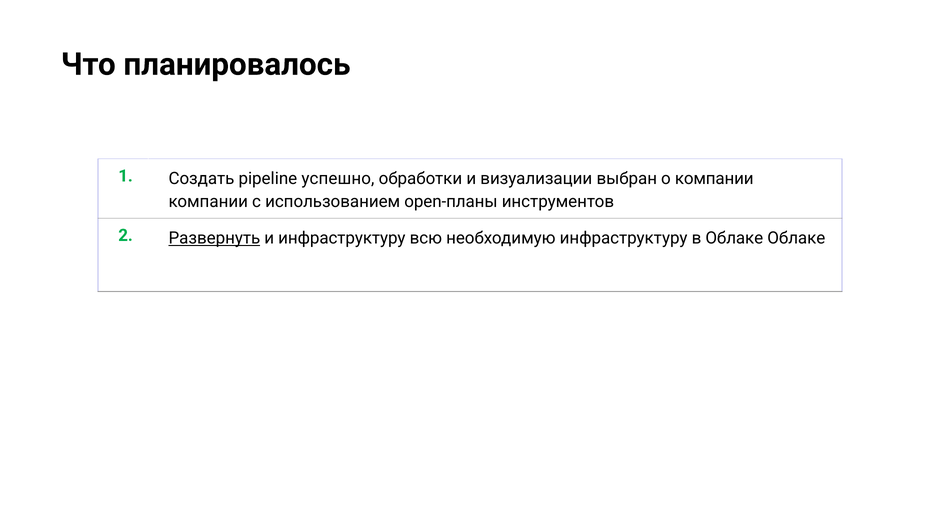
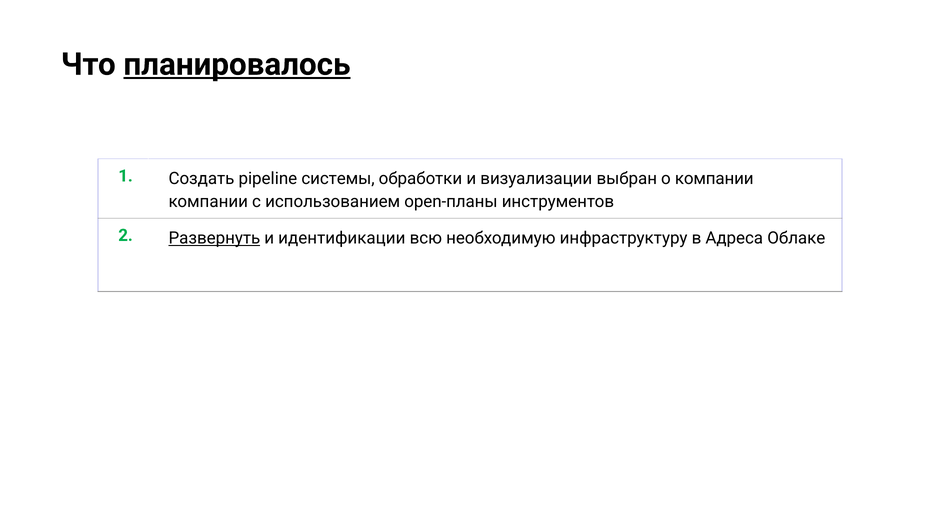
планировалось underline: none -> present
успешно: успешно -> системы
и инфраструктуру: инфраструктуру -> идентификации
в Облаке: Облаке -> Адреса
